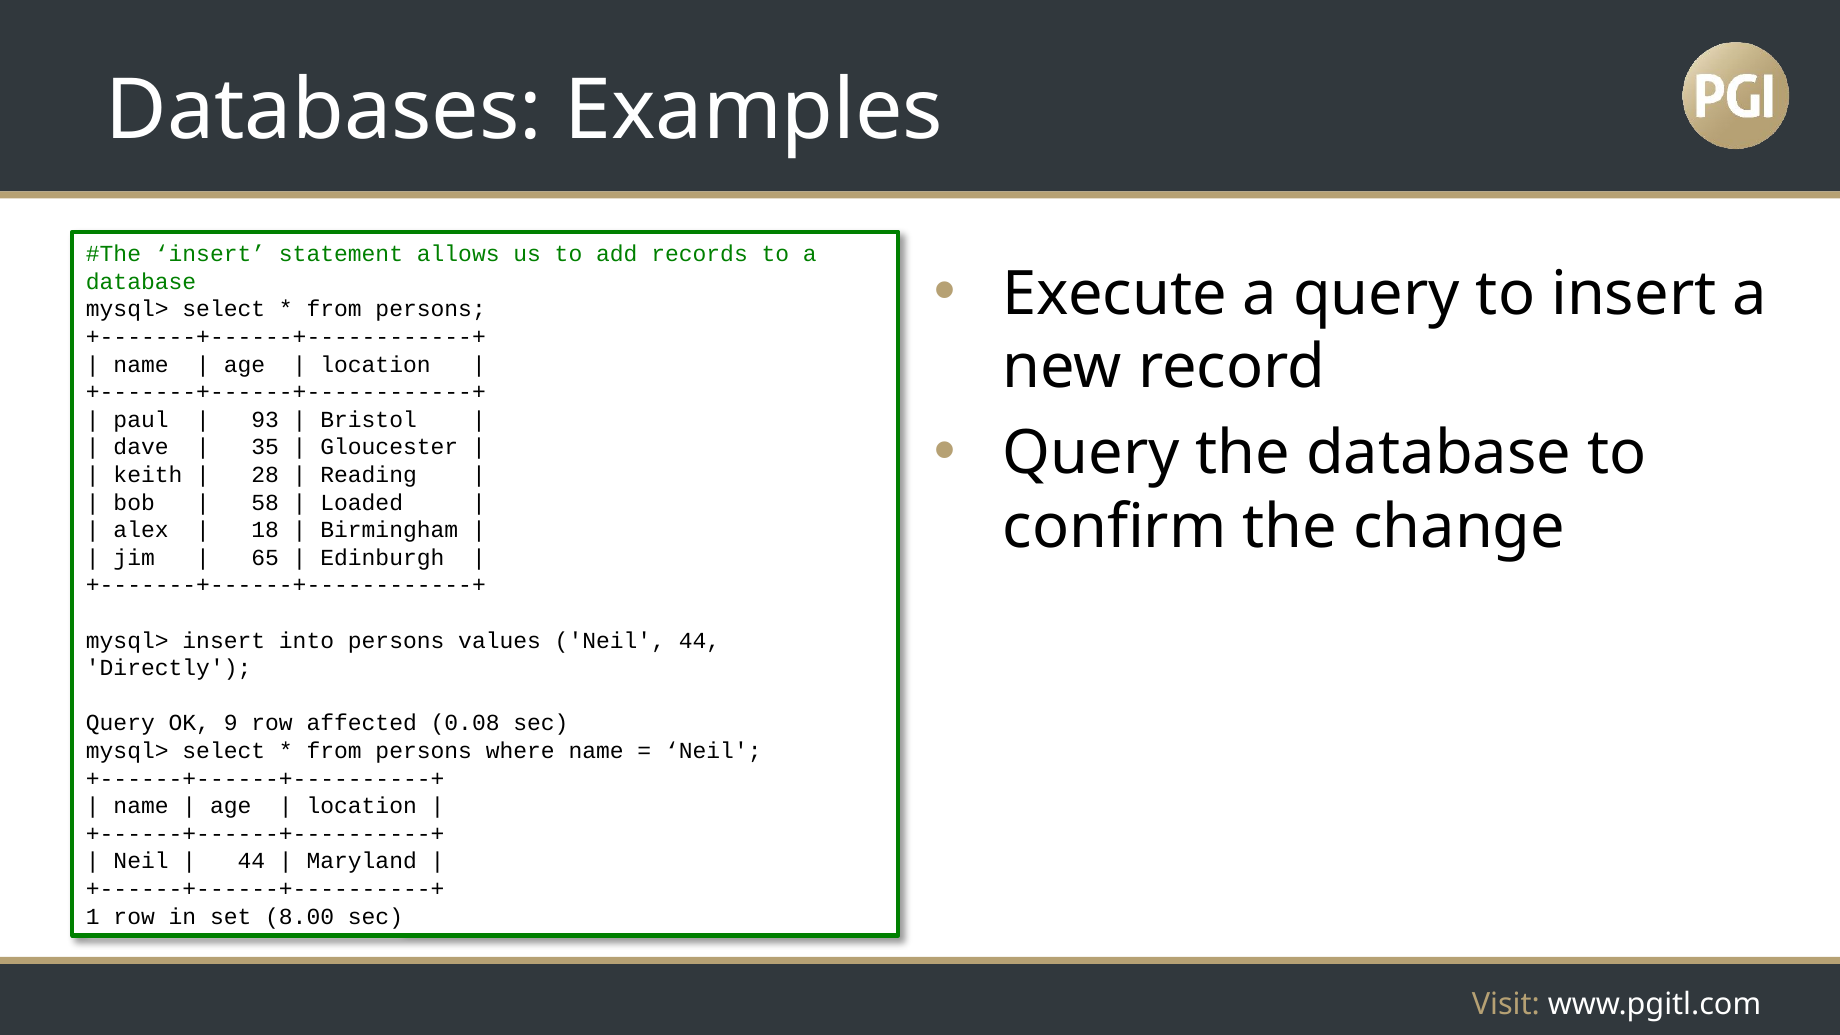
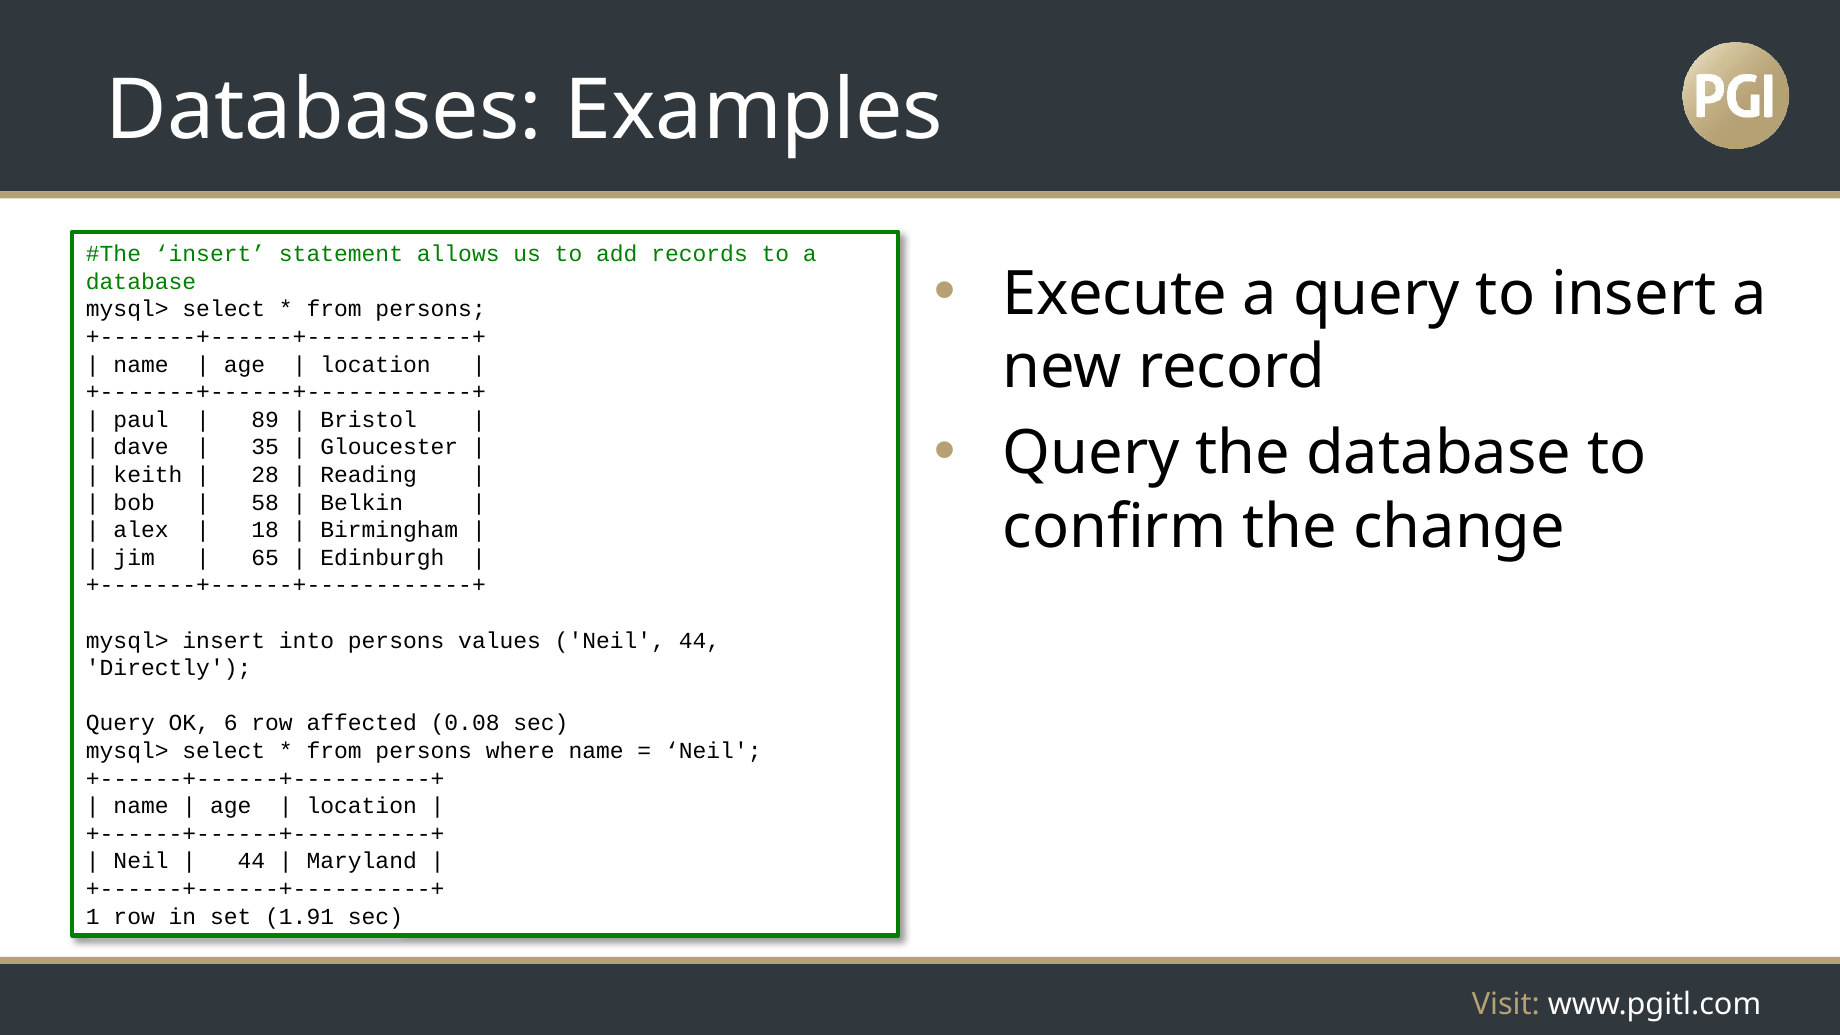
93: 93 -> 89
Loaded: Loaded -> Belkin
9: 9 -> 6
8.00: 8.00 -> 1.91
